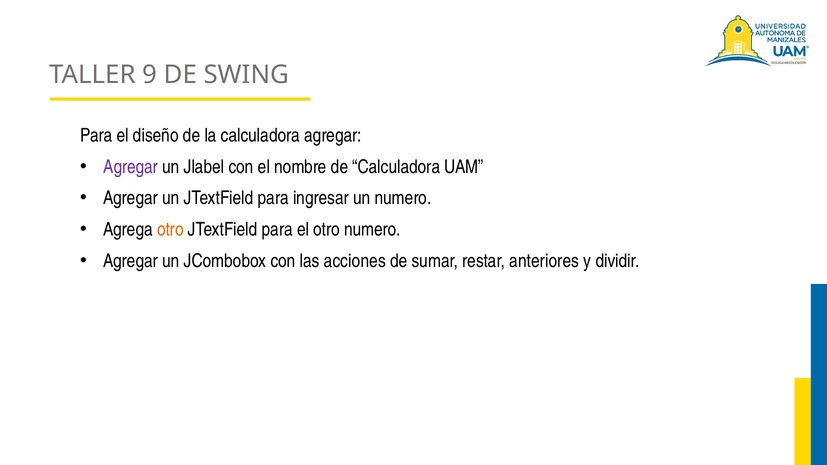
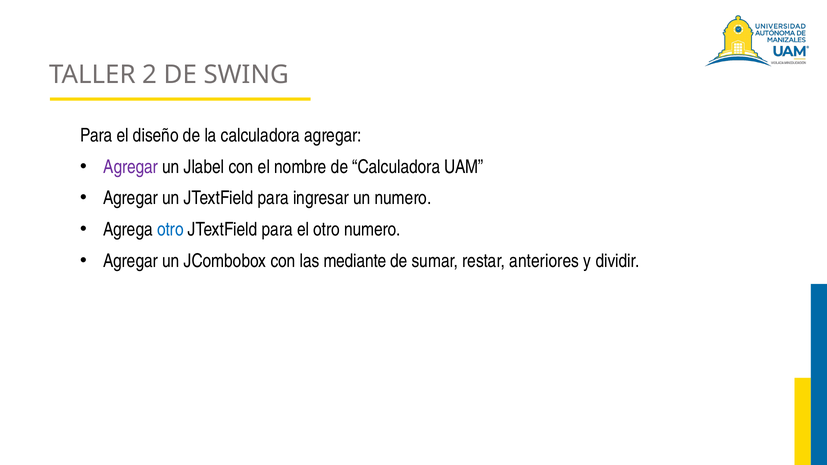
9: 9 -> 2
otro at (170, 230) colour: orange -> blue
acciones: acciones -> mediante
